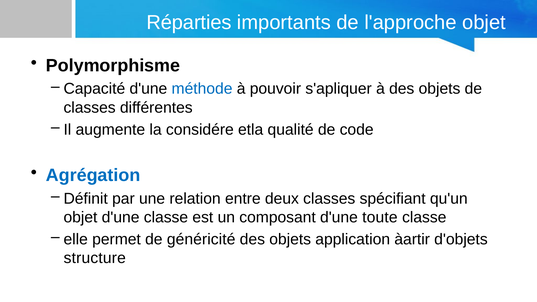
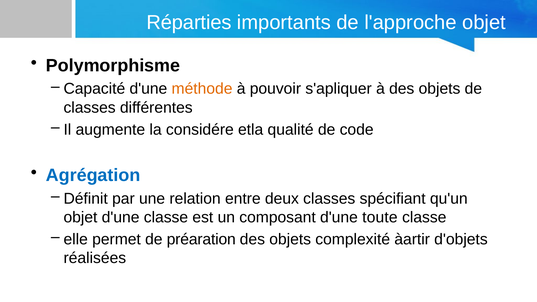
méthode colour: blue -> orange
généricité: généricité -> préaration
application: application -> complexité
structure: structure -> réalisées
